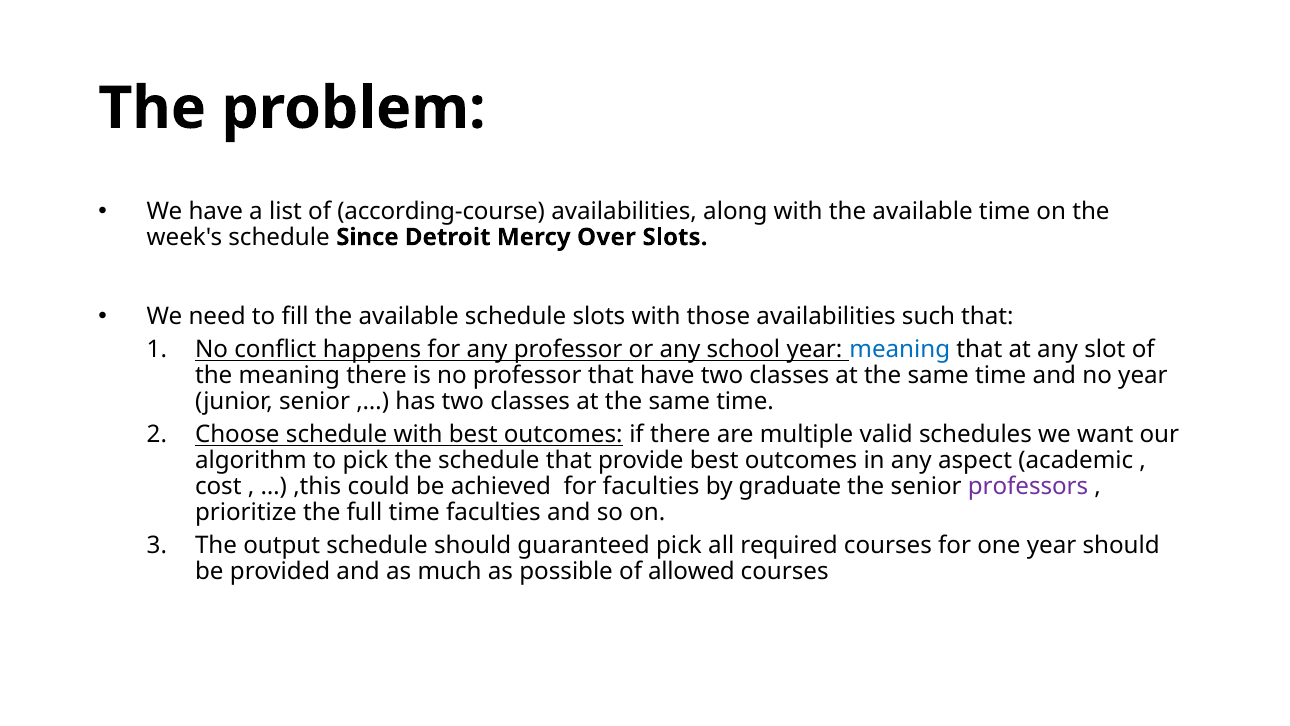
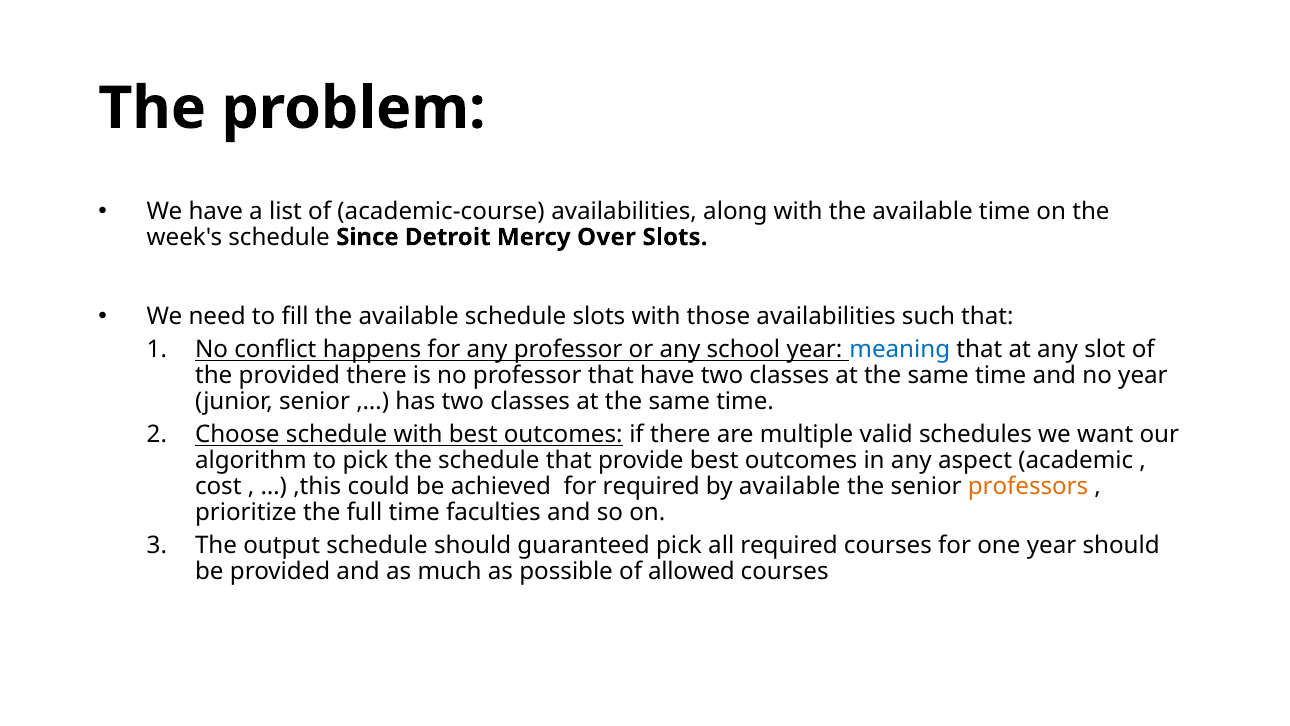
according-course: according-course -> academic-course
the meaning: meaning -> provided
for faculties: faculties -> required
by graduate: graduate -> available
professors colour: purple -> orange
